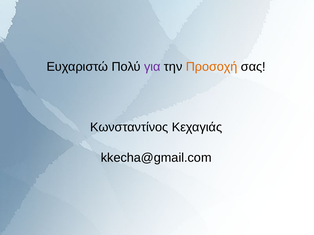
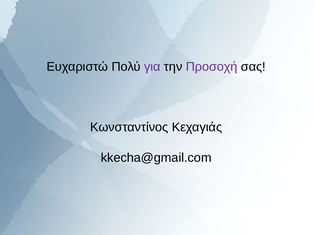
Προσοχή colour: orange -> purple
